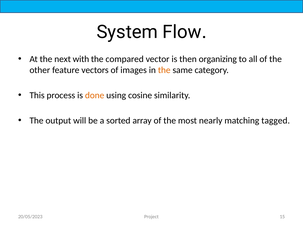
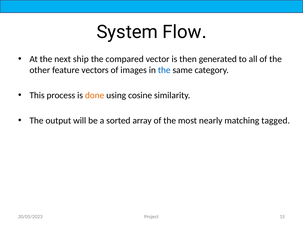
with: with -> ship
organizing: organizing -> generated
the at (164, 70) colour: orange -> blue
